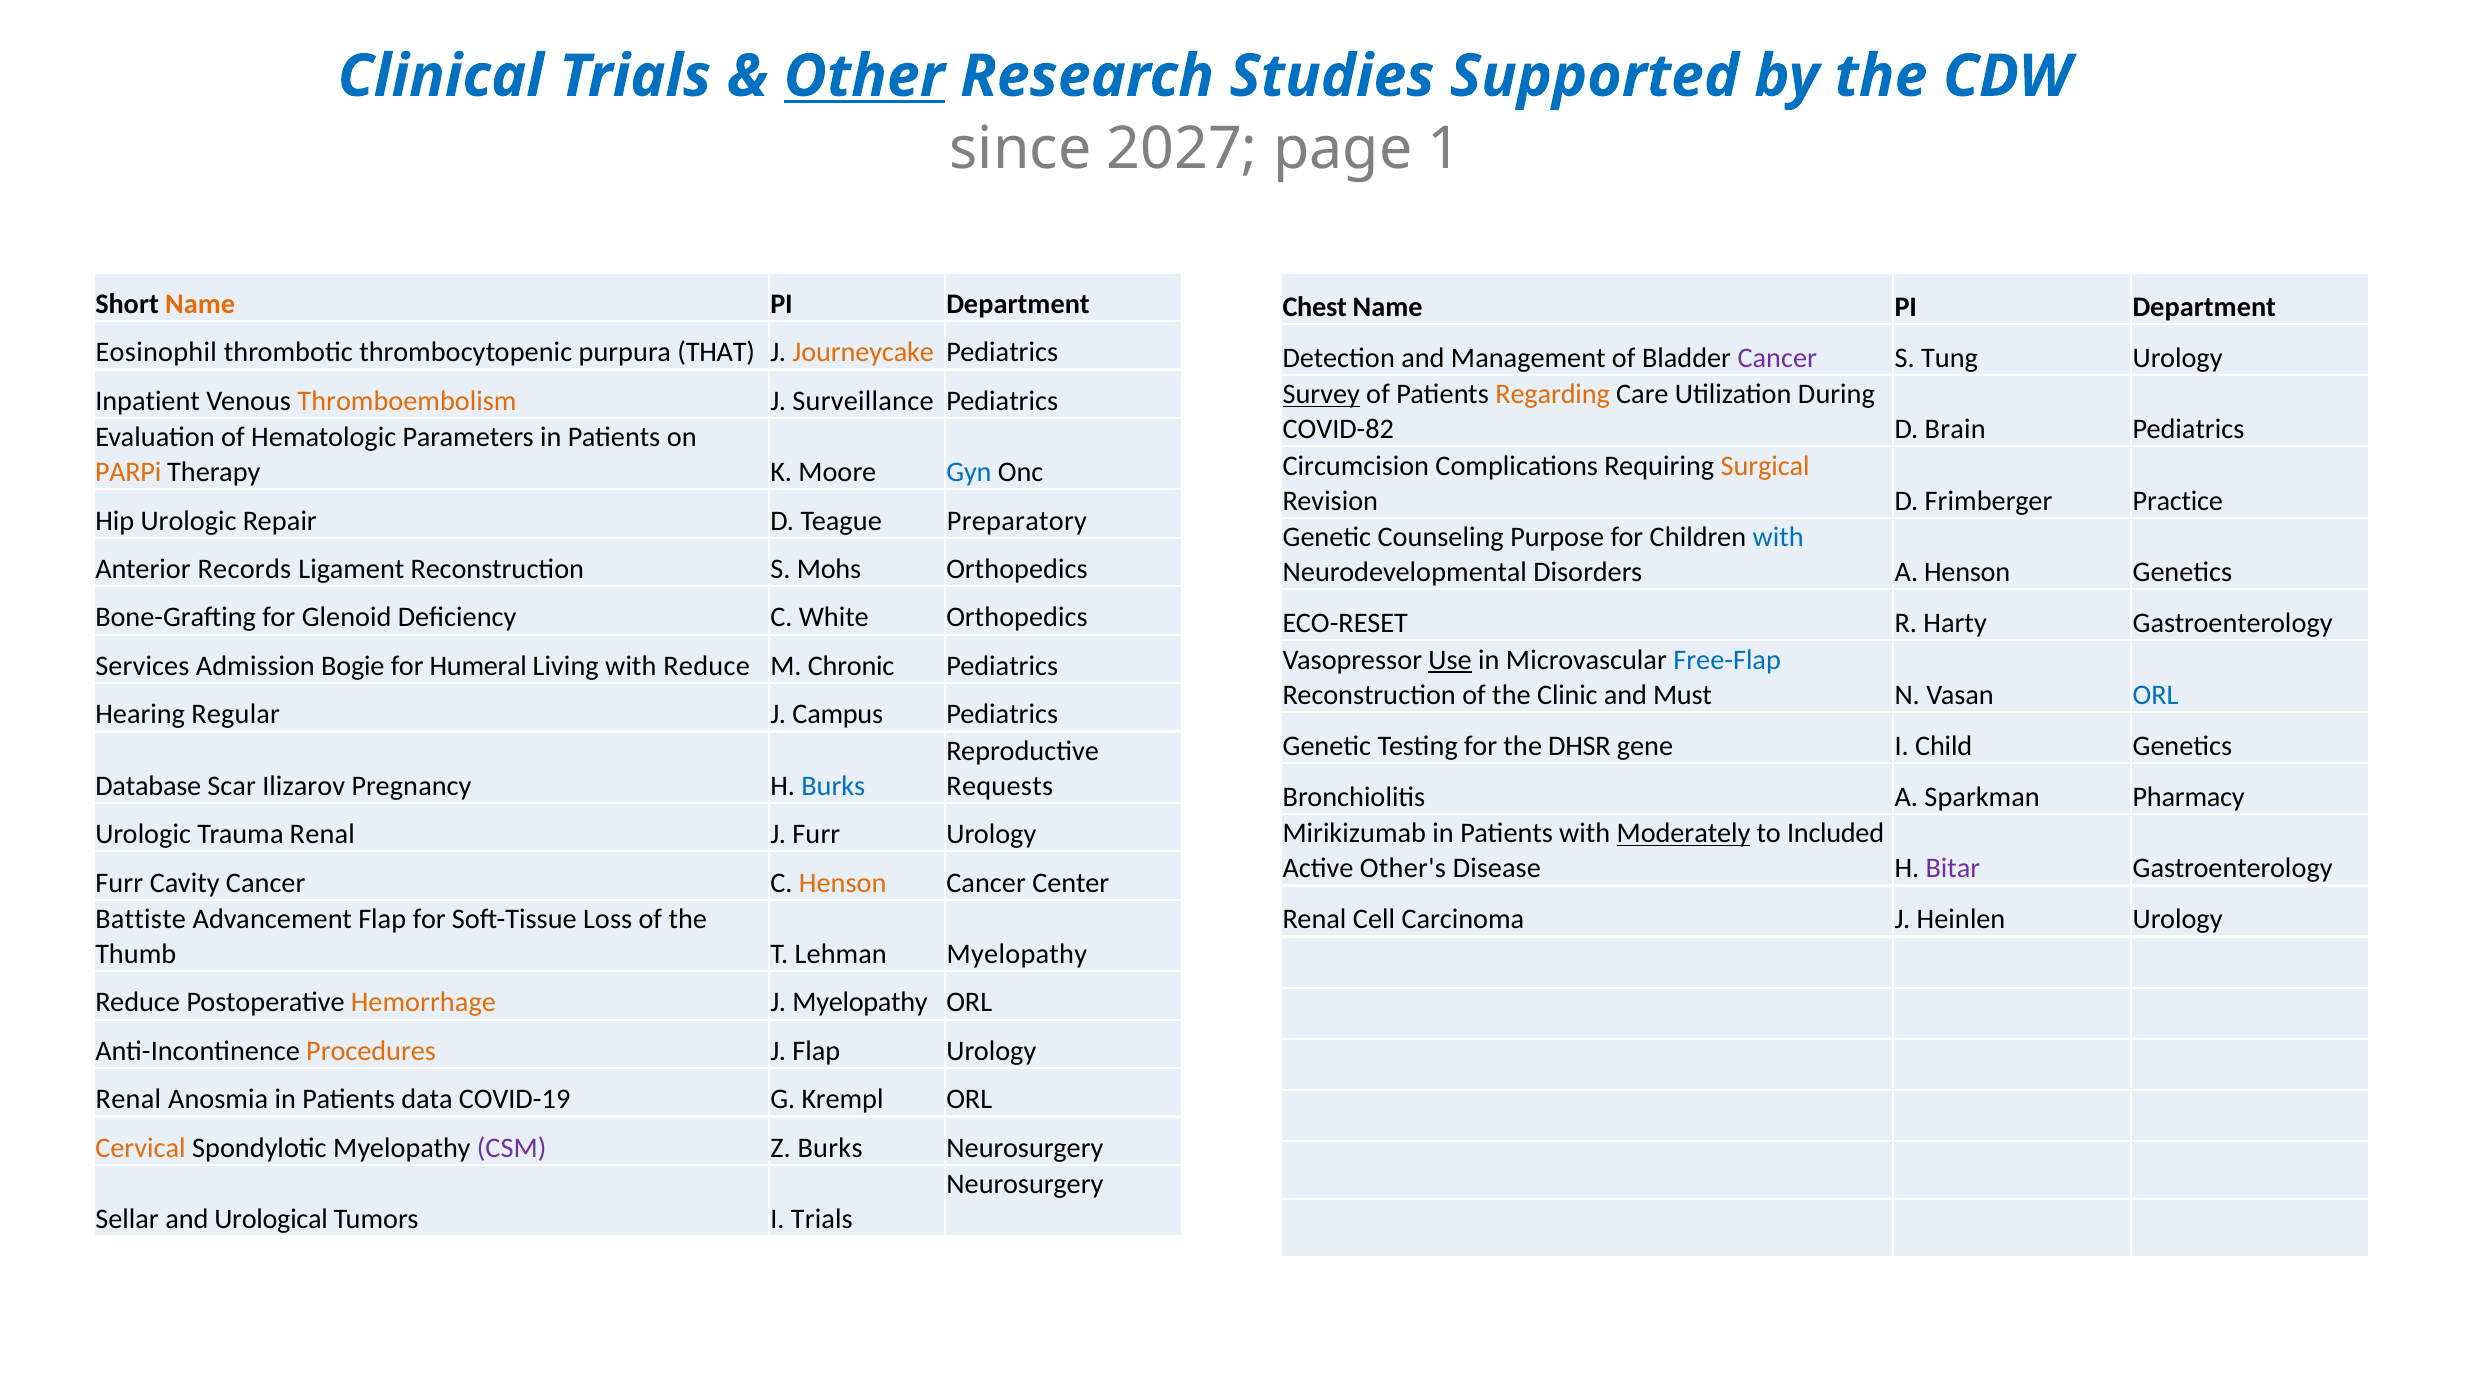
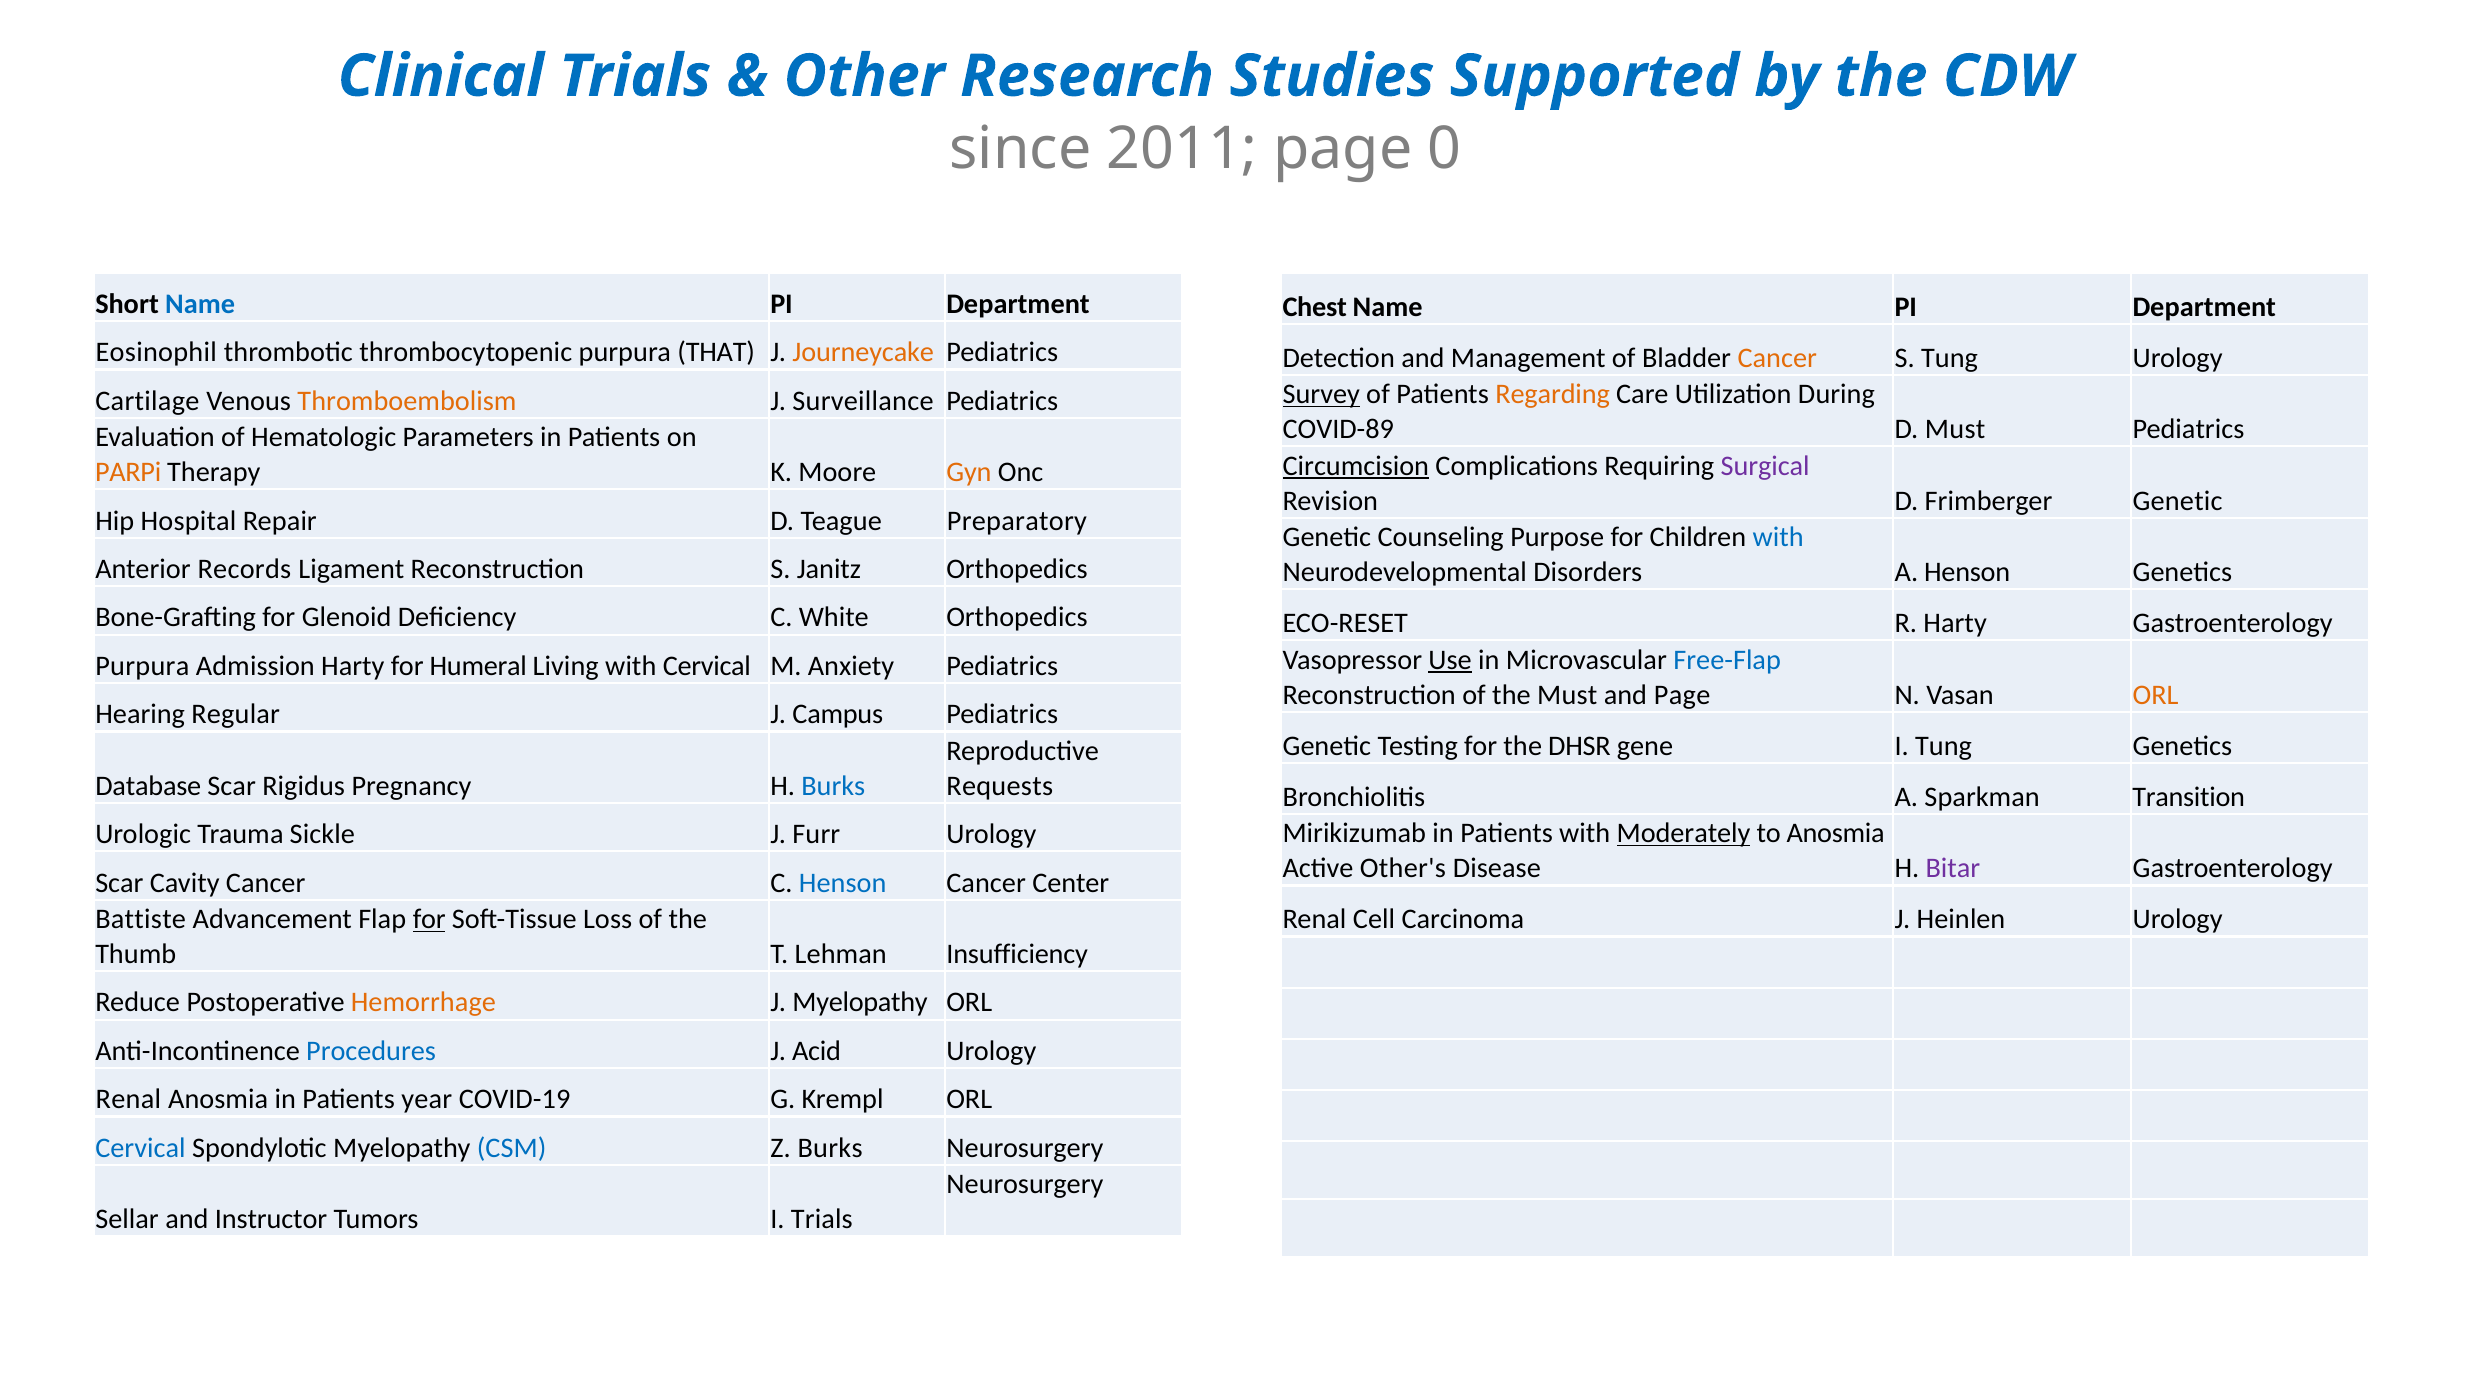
Other underline: present -> none
2027: 2027 -> 2011
1: 1 -> 0
Name at (200, 304) colour: orange -> blue
Cancer at (1777, 358) colour: purple -> orange
Inpatient: Inpatient -> Cartilage
COVID-82: COVID-82 -> COVID-89
D Brain: Brain -> Must
Circumcision underline: none -> present
Surgical colour: orange -> purple
Gyn colour: blue -> orange
Frimberger Practice: Practice -> Genetic
Hip Urologic: Urologic -> Hospital
Mohs: Mohs -> Janitz
Services at (142, 666): Services -> Purpura
Admission Bogie: Bogie -> Harty
with Reduce: Reduce -> Cervical
Chronic: Chronic -> Anxiety
the Clinic: Clinic -> Must
and Must: Must -> Page
ORL at (2156, 695) colour: blue -> orange
I Child: Child -> Tung
Ilizarov: Ilizarov -> Rigidus
Pharmacy: Pharmacy -> Transition
to Included: Included -> Anosmia
Trauma Renal: Renal -> Sickle
Furr at (119, 883): Furr -> Scar
Henson at (843, 883) colour: orange -> blue
for at (429, 919) underline: none -> present
Lehman Myelopathy: Myelopathy -> Insufficiency
Procedures colour: orange -> blue
J Flap: Flap -> Acid
data: data -> year
Cervical at (140, 1148) colour: orange -> blue
CSM colour: purple -> blue
Urological: Urological -> Instructor
